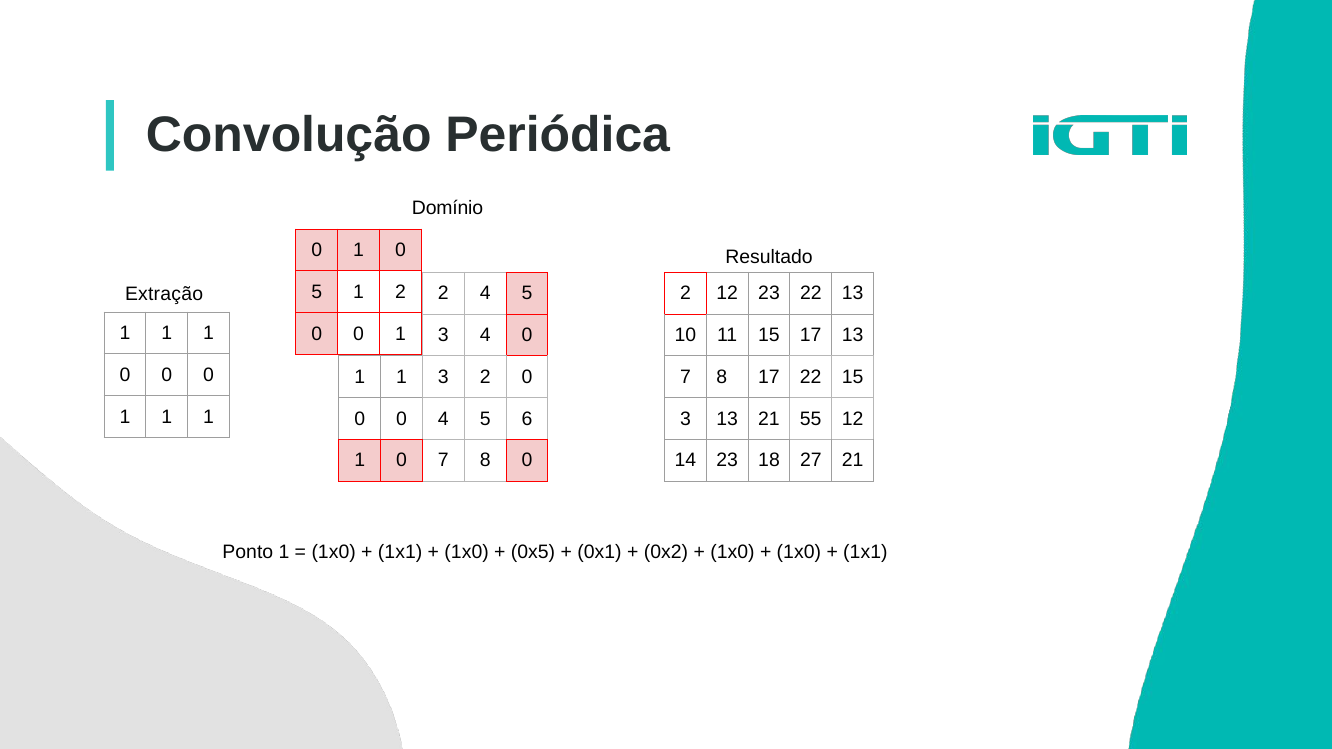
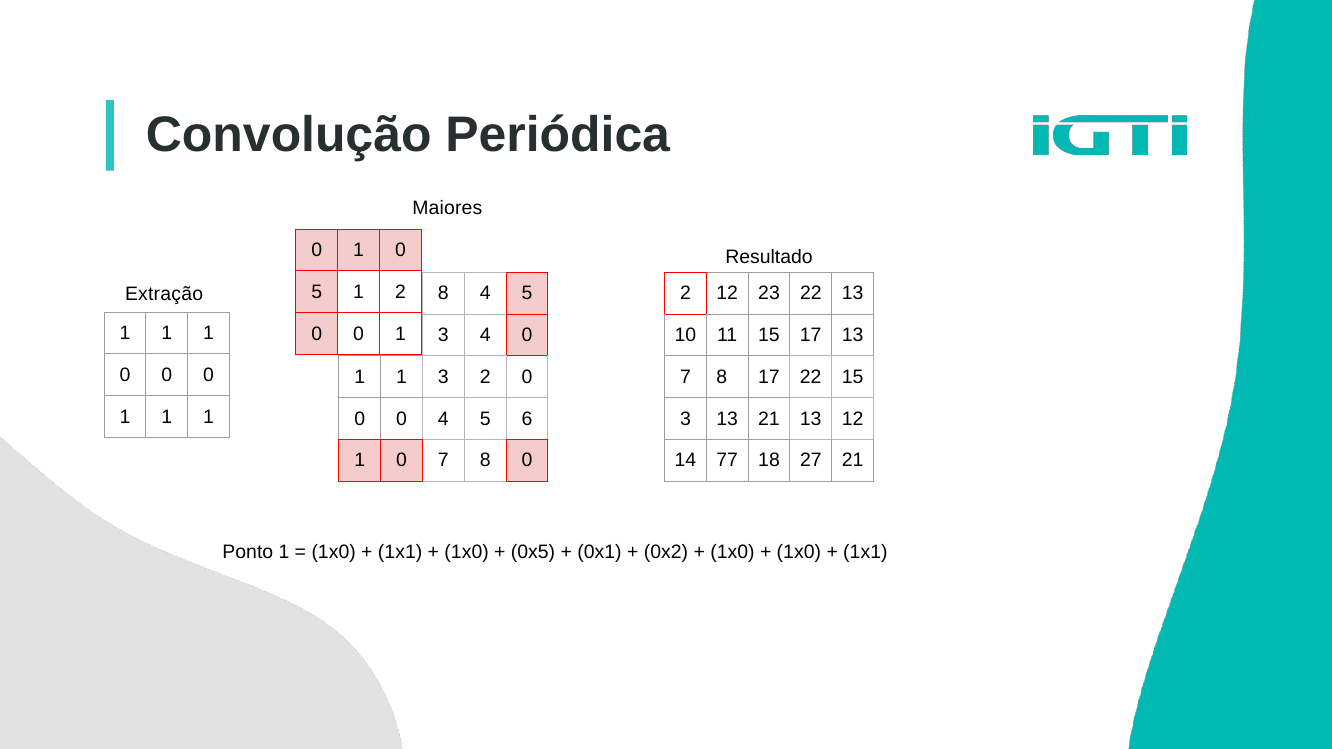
Domínio: Domínio -> Maiores
2 at (443, 294): 2 -> 8
21 55: 55 -> 13
14 23: 23 -> 77
